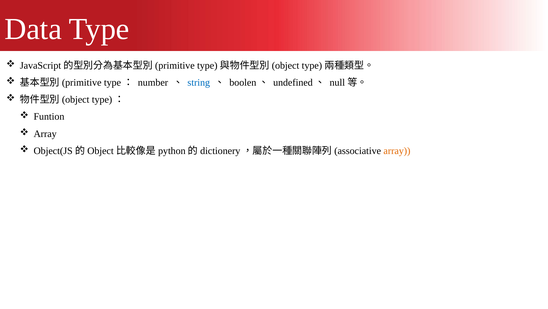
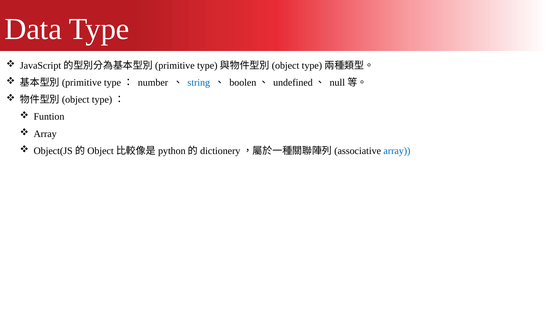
array at (397, 151) colour: orange -> blue
